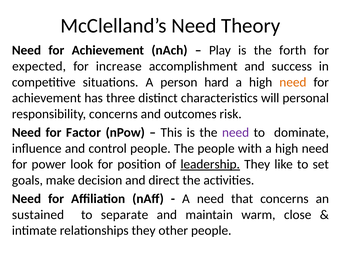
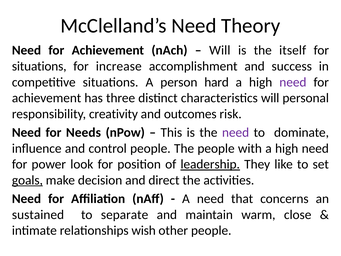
Play at (220, 50): Play -> Will
forth: forth -> itself
expected at (39, 66): expected -> situations
need at (293, 82) colour: orange -> purple
responsibility concerns: concerns -> creativity
Factor: Factor -> Needs
goals underline: none -> present
relationships they: they -> wish
